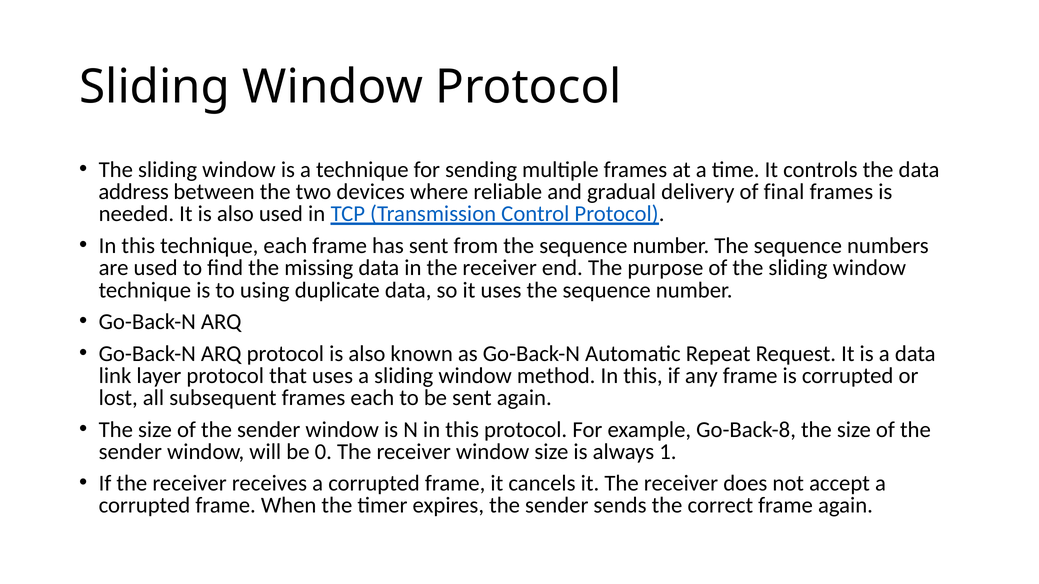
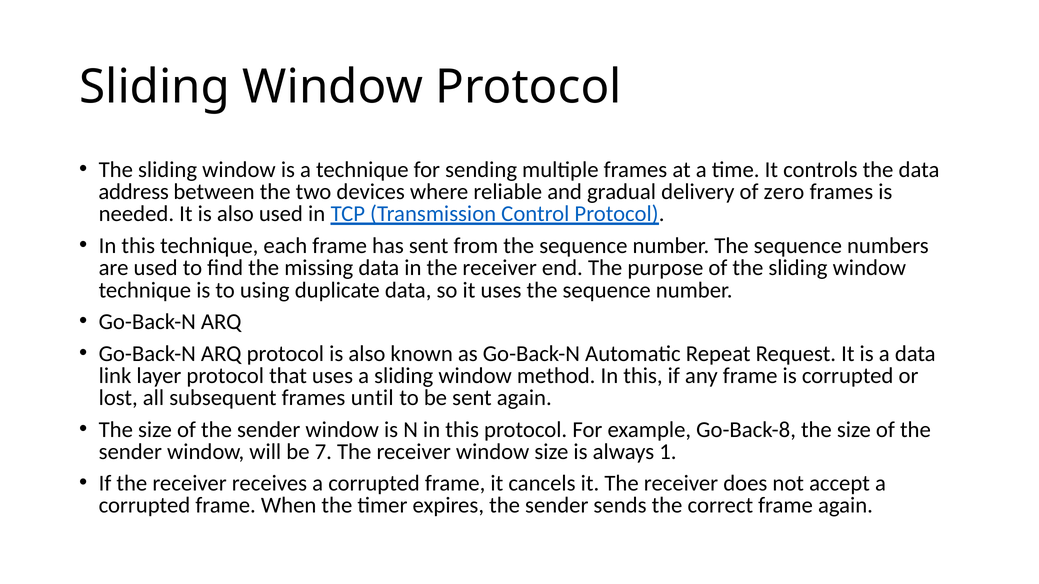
final: final -> zero
frames each: each -> until
0: 0 -> 7
